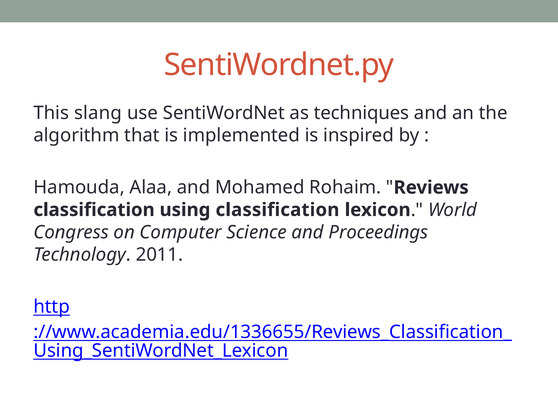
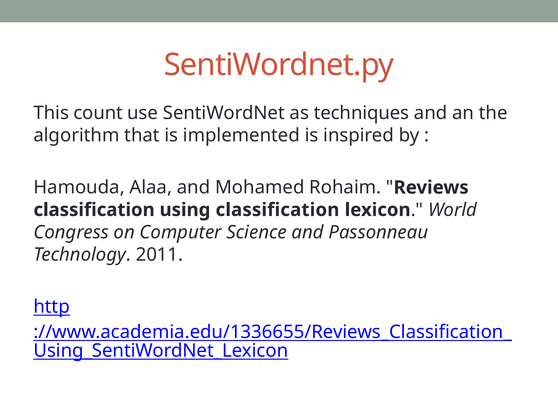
slang: slang -> count
Proceedings: Proceedings -> Passonneau
